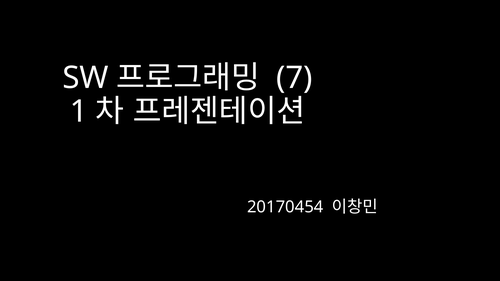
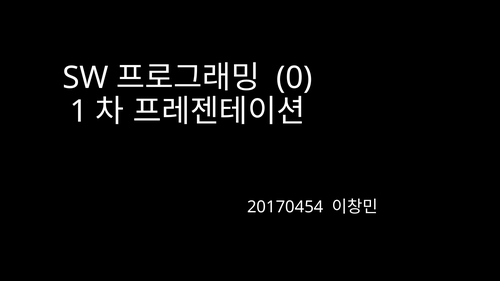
7: 7 -> 0
